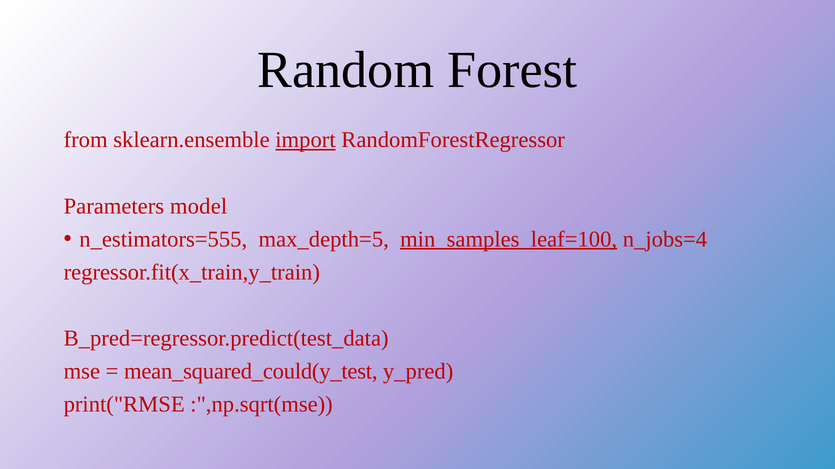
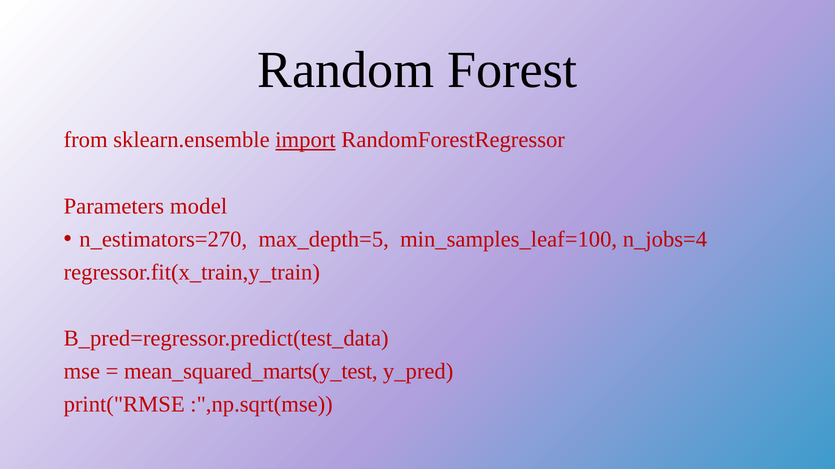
n_estimators=555: n_estimators=555 -> n_estimators=270
min_samples_leaf=100 underline: present -> none
mean_squared_could(y_test: mean_squared_could(y_test -> mean_squared_marts(y_test
